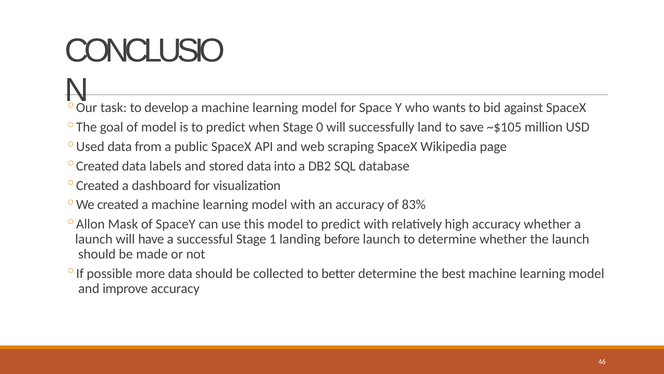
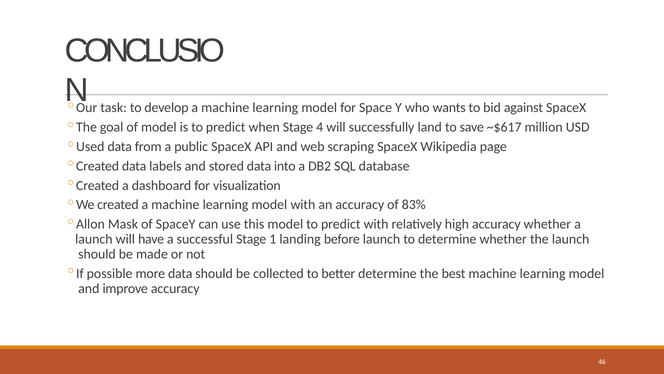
0: 0 -> 4
~$105: ~$105 -> ~$617
